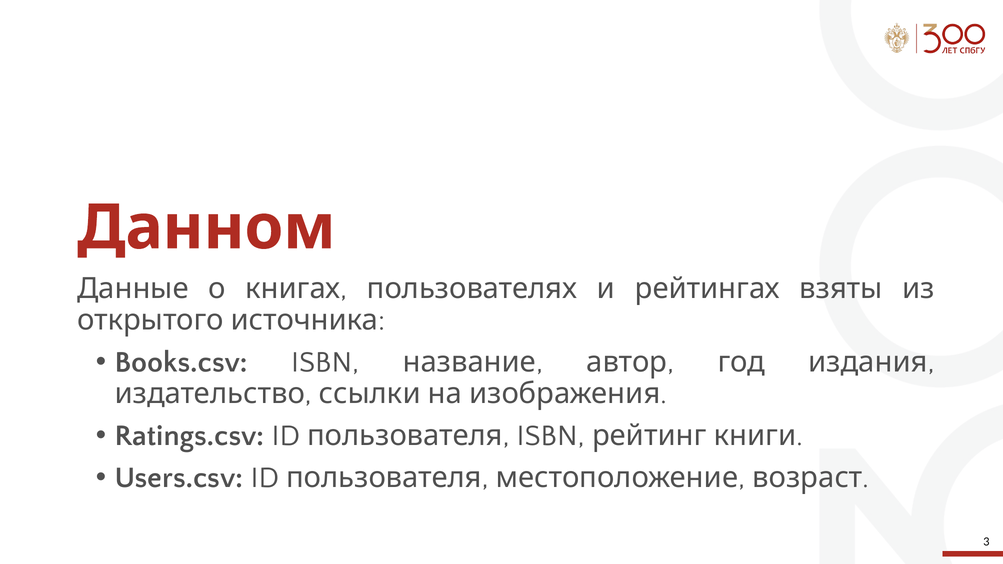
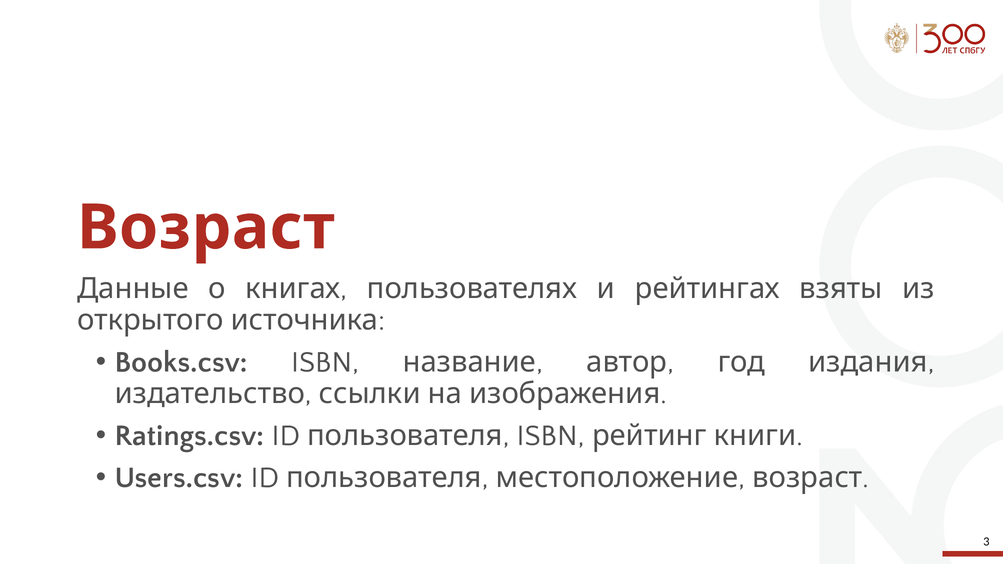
Данном at (206, 228): Данном -> Возраст
